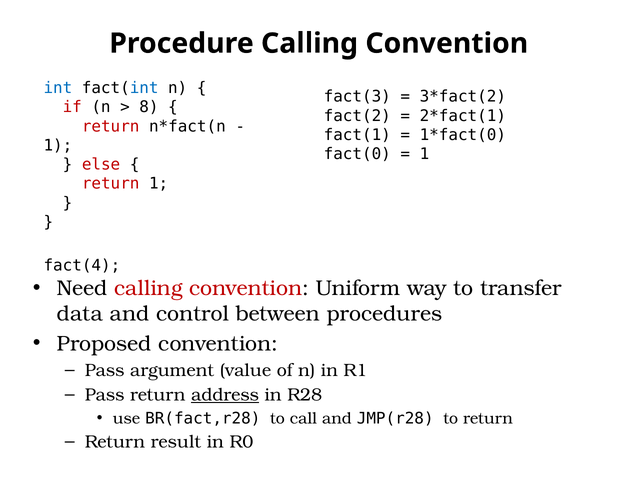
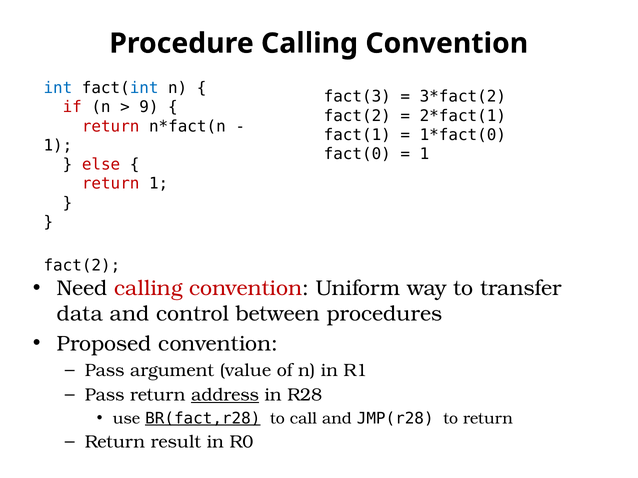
8: 8 -> 9
fact(4 at (82, 266): fact(4 -> fact(2
BR(fact,r28 underline: none -> present
